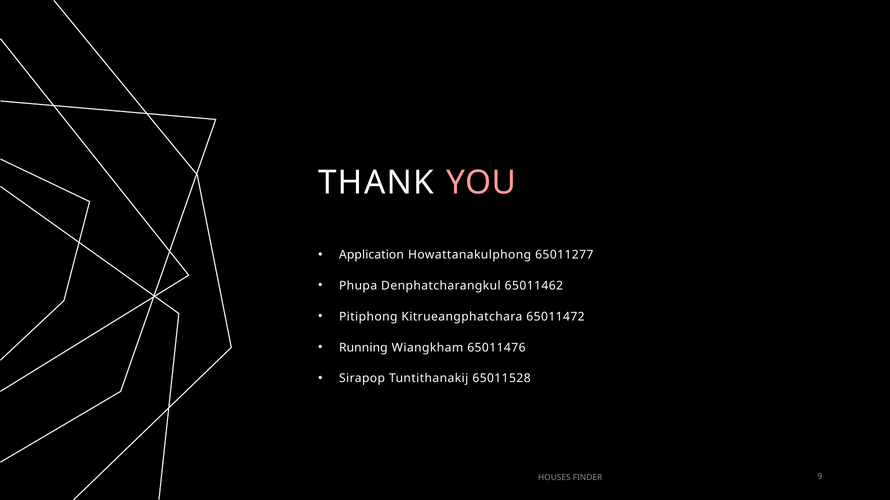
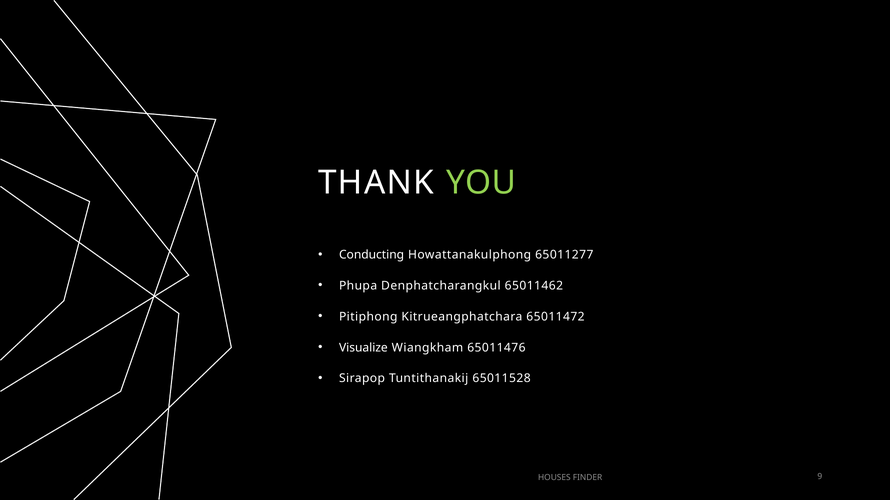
YOU colour: pink -> light green
Application: Application -> Conducting
Running: Running -> Visualize
